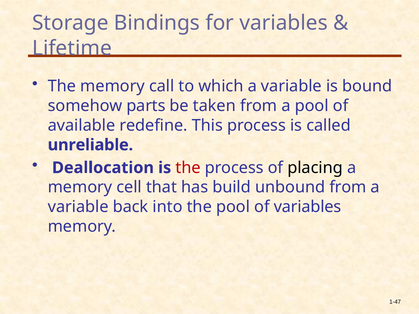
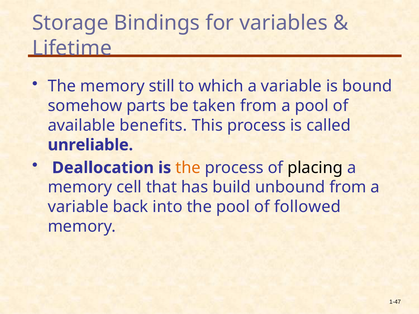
call: call -> still
redefine: redefine -> benefits
the at (188, 168) colour: red -> orange
of variables: variables -> followed
